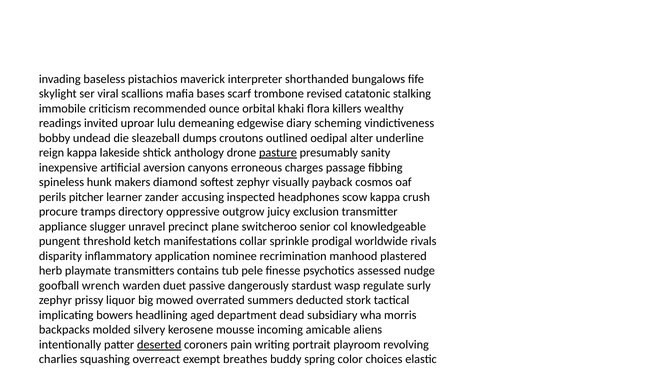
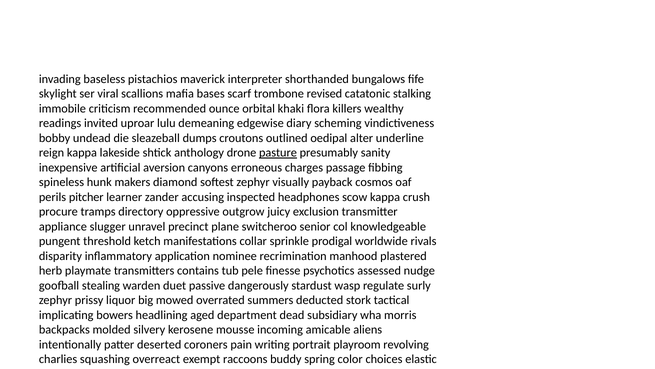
wrench: wrench -> stealing
deserted underline: present -> none
breathes: breathes -> raccoons
